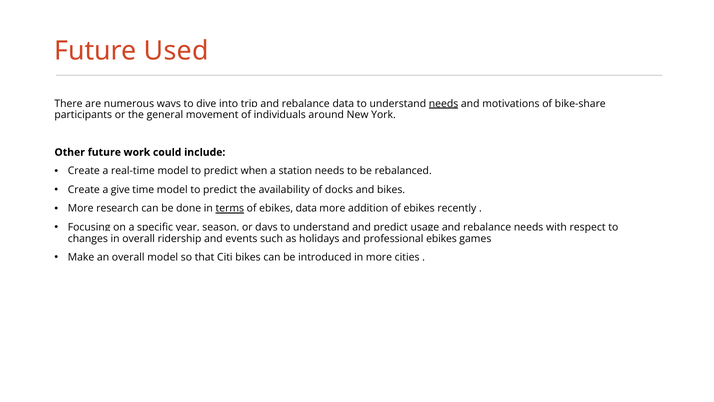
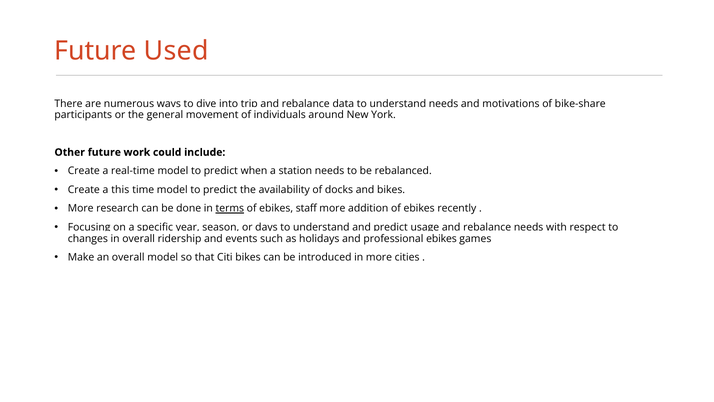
needs at (444, 103) underline: present -> none
give: give -> this
ebikes data: data -> staff
